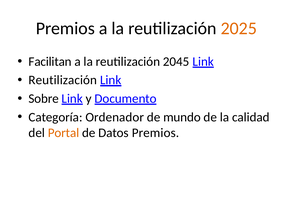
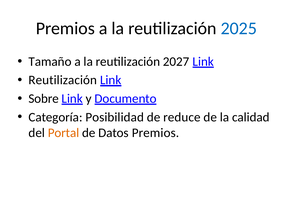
2025 colour: orange -> blue
Facilitan: Facilitan -> Tamaño
2045: 2045 -> 2027
Ordenador: Ordenador -> Posibilidad
mundo: mundo -> reduce
